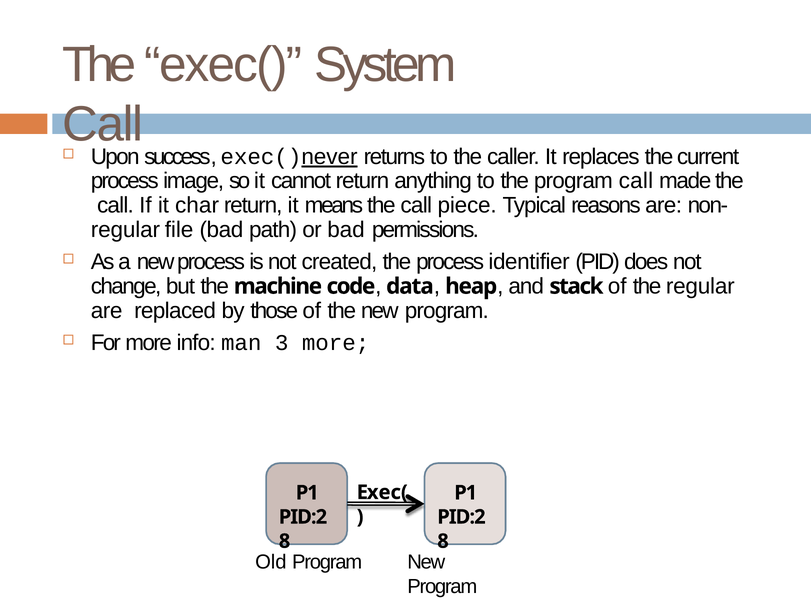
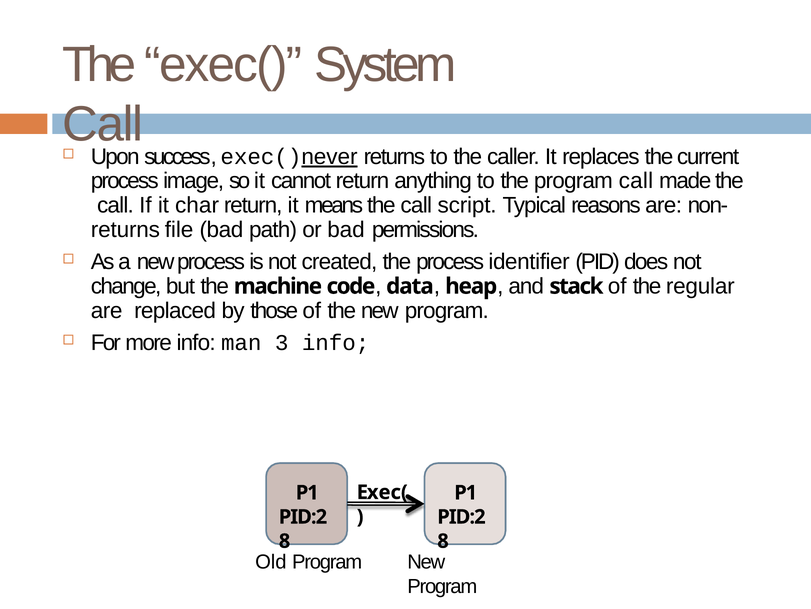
piece: piece -> script
regular at (125, 229): regular -> returns
3 more: more -> info
